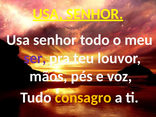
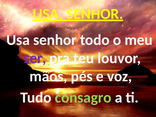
consagro colour: yellow -> light green
